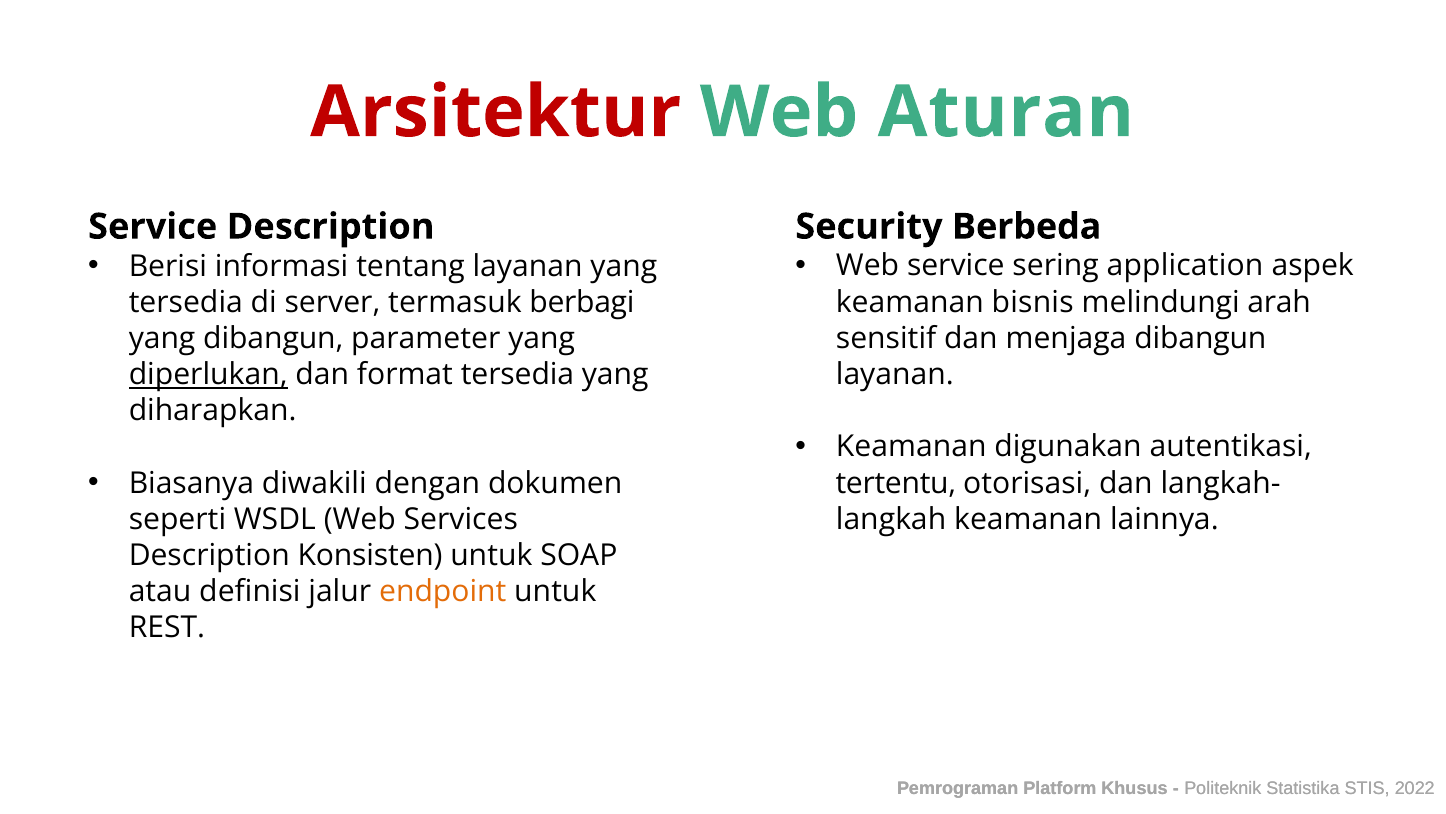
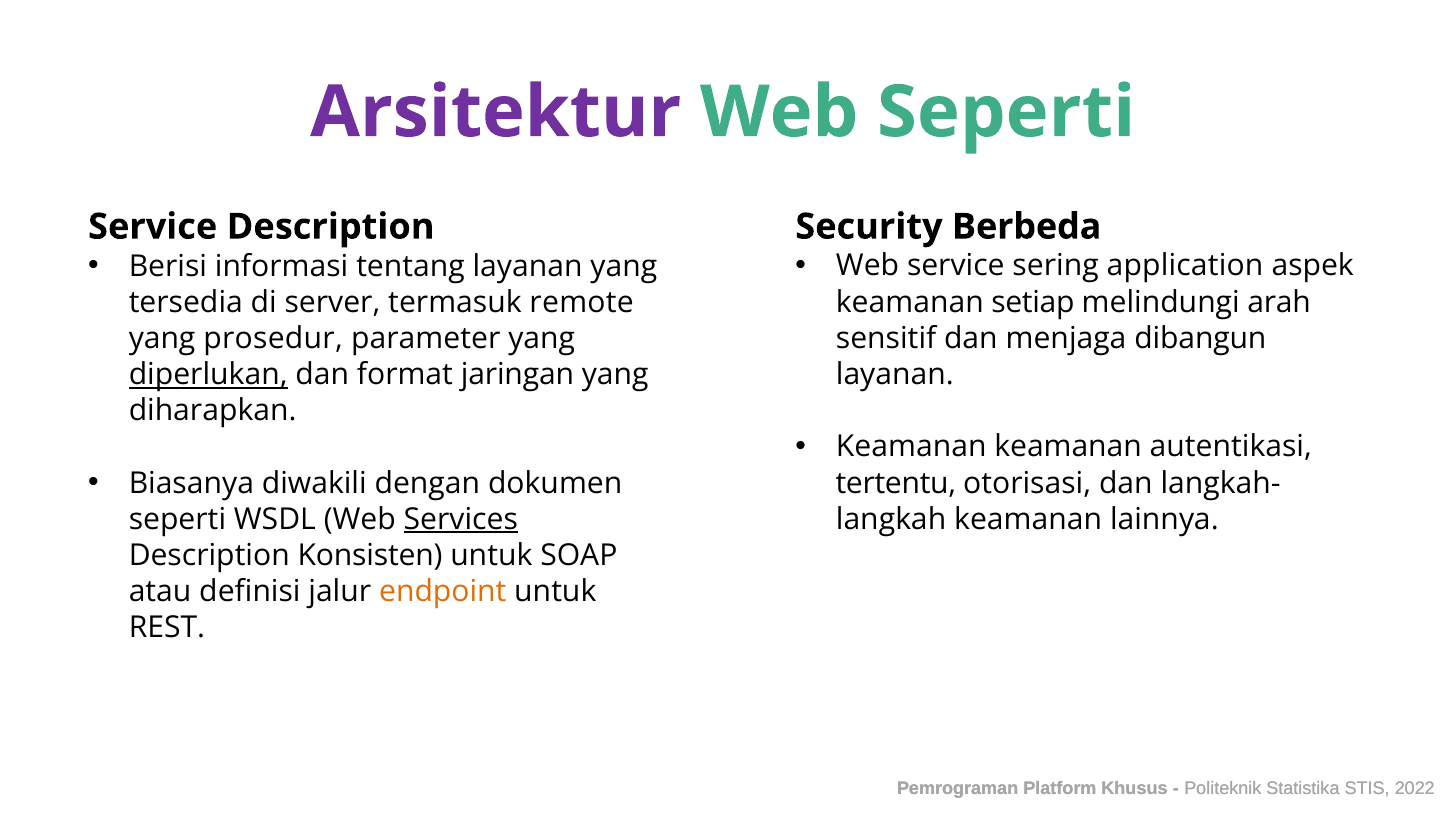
Arsitektur colour: red -> purple
Web Aturan: Aturan -> Seperti
bisnis: bisnis -> setiap
berbagi: berbagi -> remote
yang dibangun: dibangun -> prosedur
format tersedia: tersedia -> jaringan
Keamanan digunakan: digunakan -> keamanan
Services underline: none -> present
